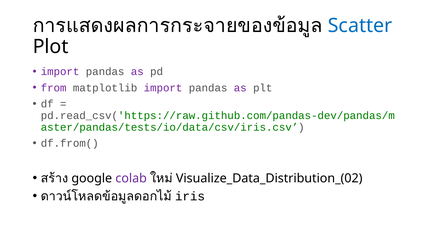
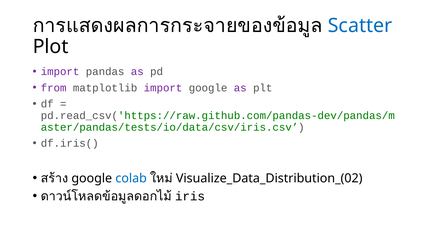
matplotlib import pandas: pandas -> google
df.from(: df.from( -> df.iris(
colab colour: purple -> blue
